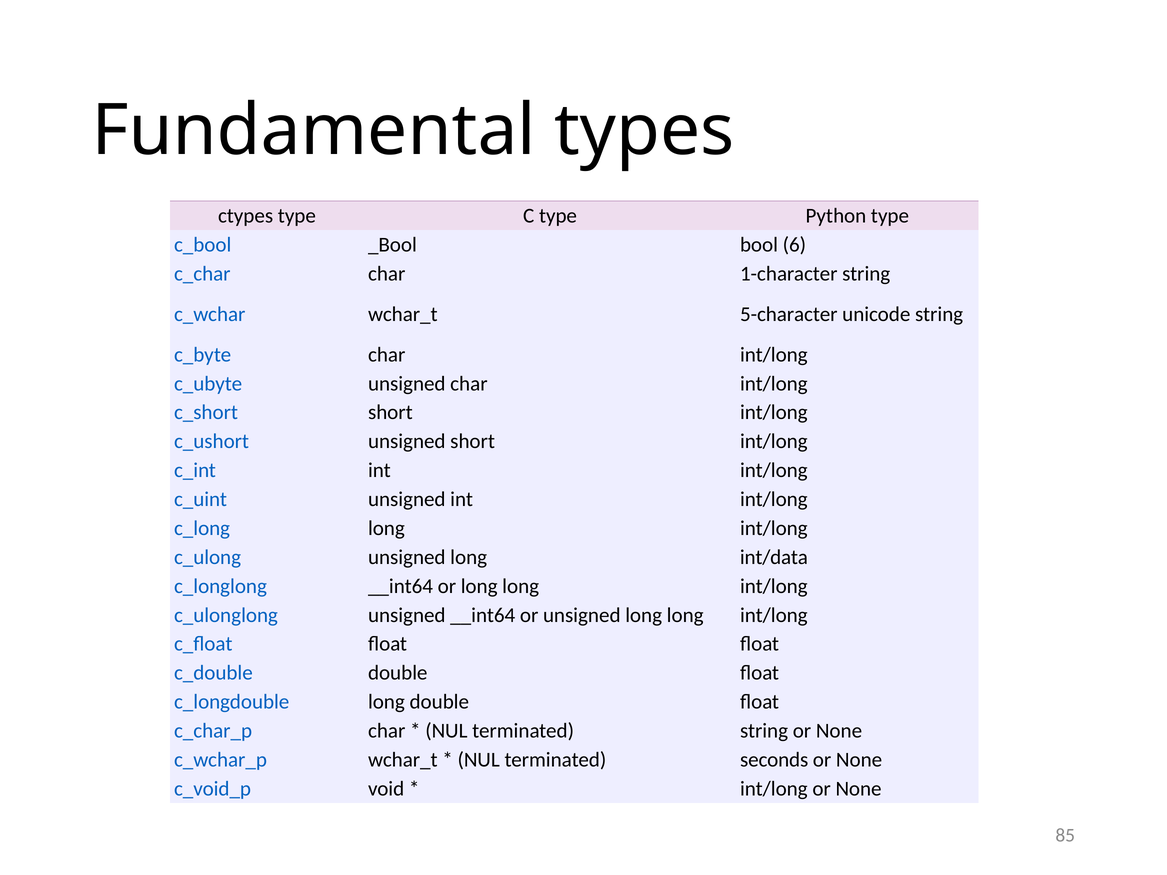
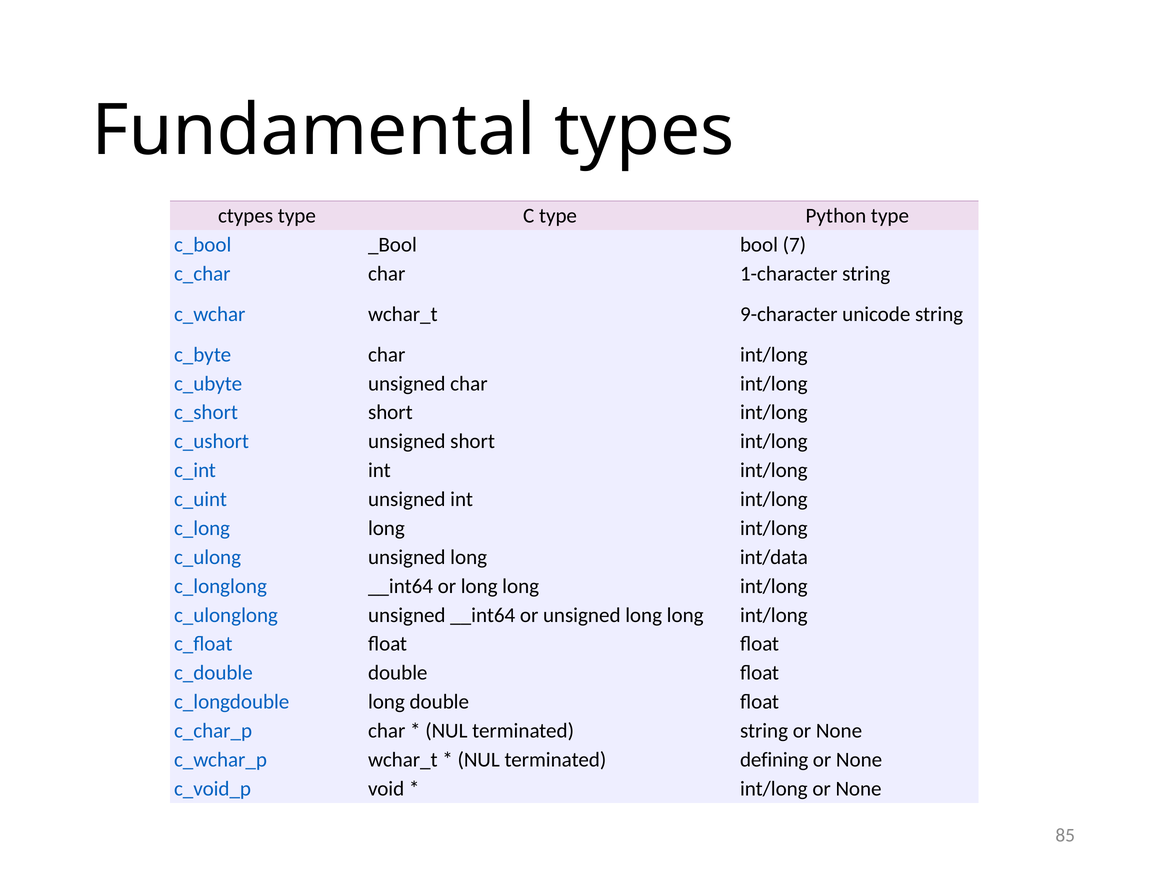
6: 6 -> 7
5-character: 5-character -> 9-character
seconds: seconds -> defining
